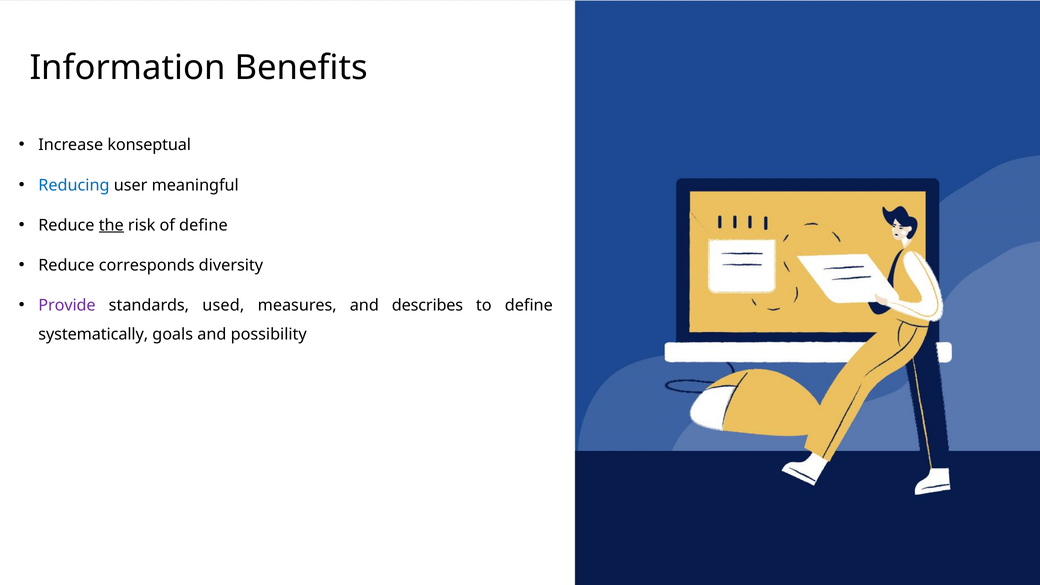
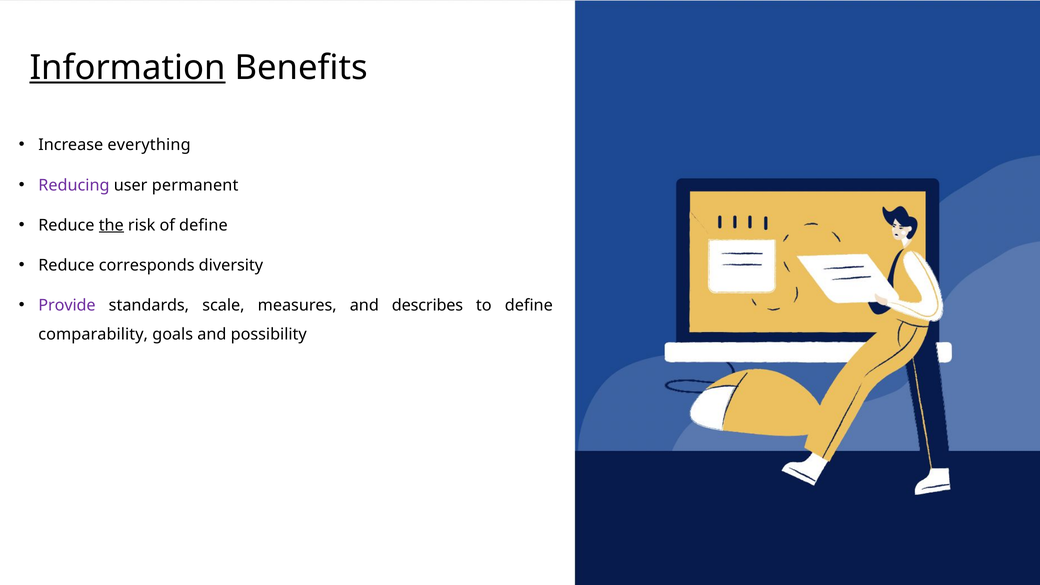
Information underline: none -> present
konseptual: konseptual -> everything
Reducing colour: blue -> purple
meaningful: meaningful -> permanent
used: used -> scale
systematically: systematically -> comparability
